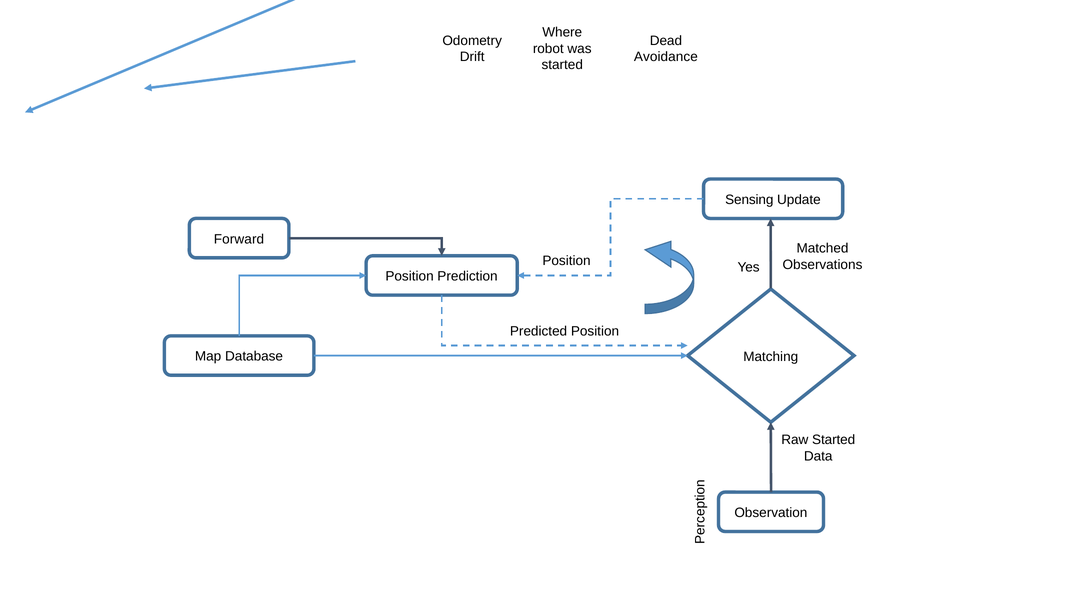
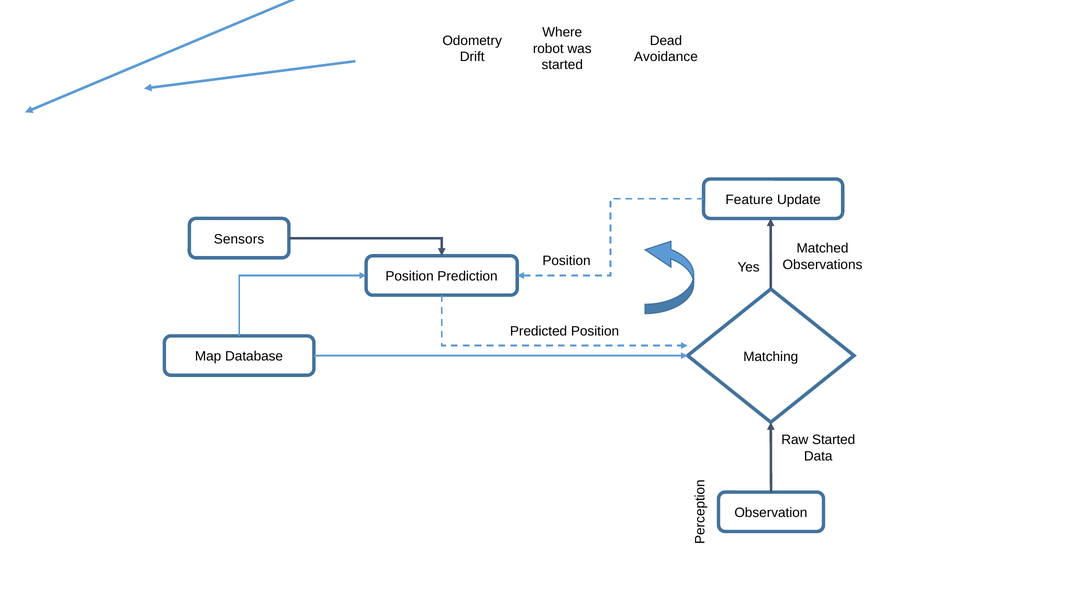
Sensing: Sensing -> Feature
Forward: Forward -> Sensors
